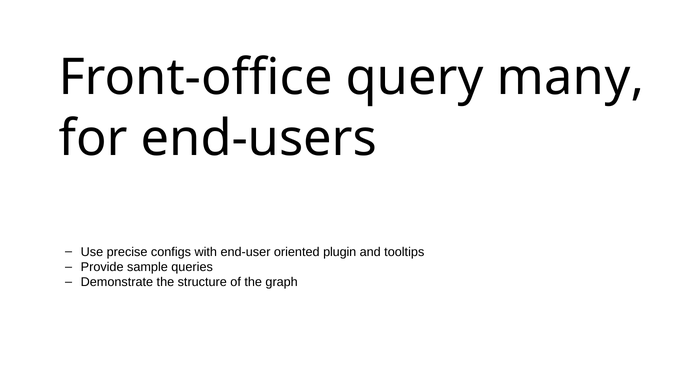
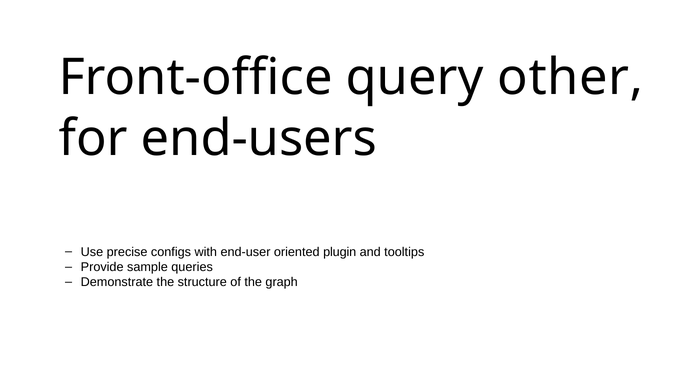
many: many -> other
